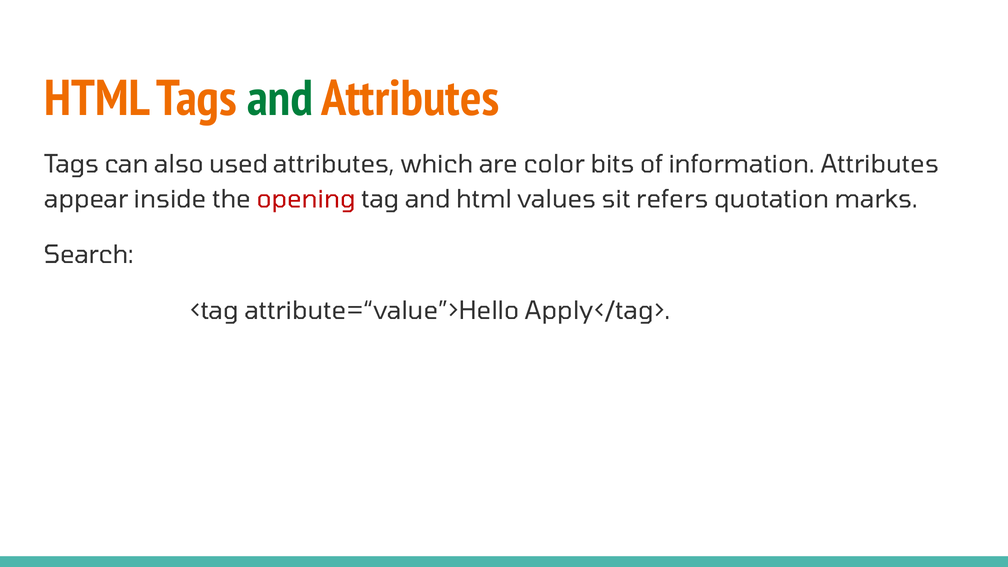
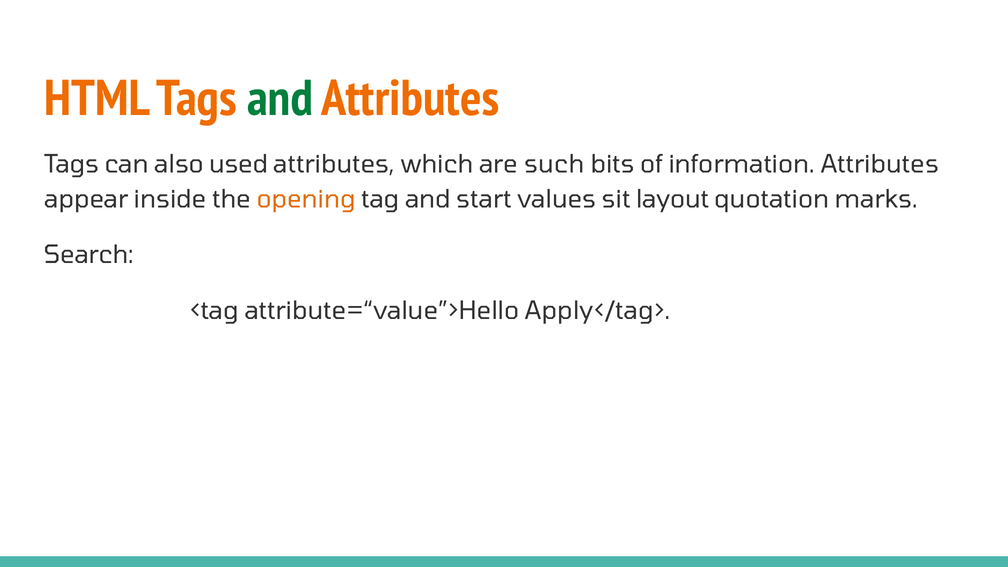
color: color -> such
opening colour: red -> orange
and html: html -> start
refers: refers -> layout
